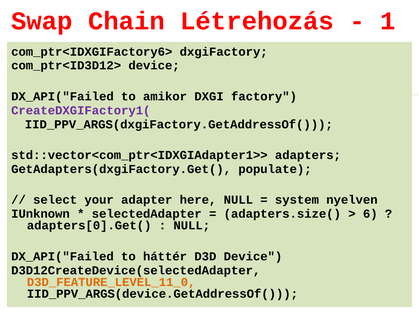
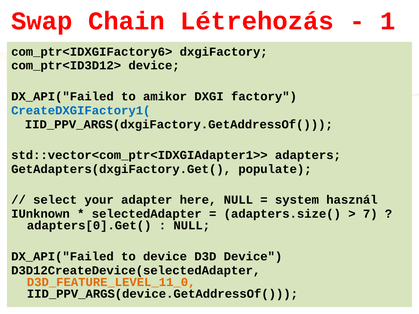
CreateDXGIFactory1( colour: purple -> blue
nyelven: nyelven -> használ
6: 6 -> 7
to háttér: háttér -> device
